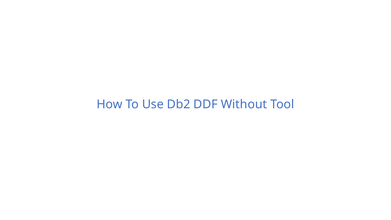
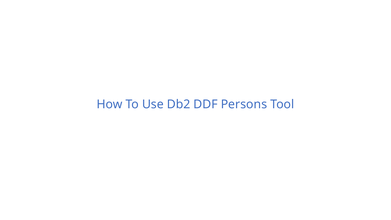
Without: Without -> Persons
